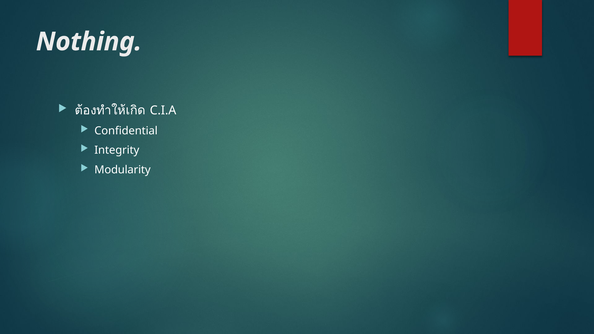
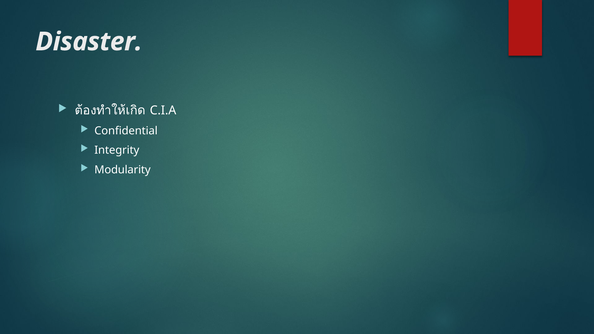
Nothing: Nothing -> Disaster
